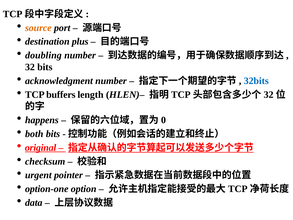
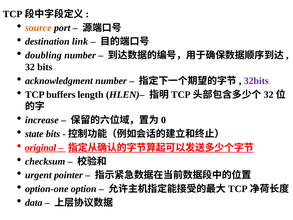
plus: plus -> link
32bits colour: blue -> purple
happens: happens -> increase
both: both -> state
